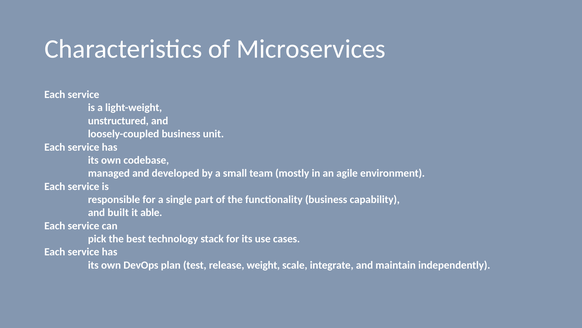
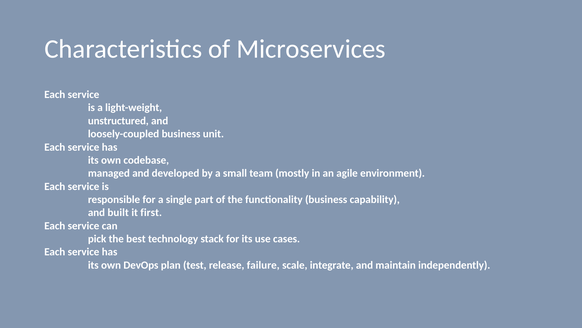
able: able -> first
weight: weight -> failure
